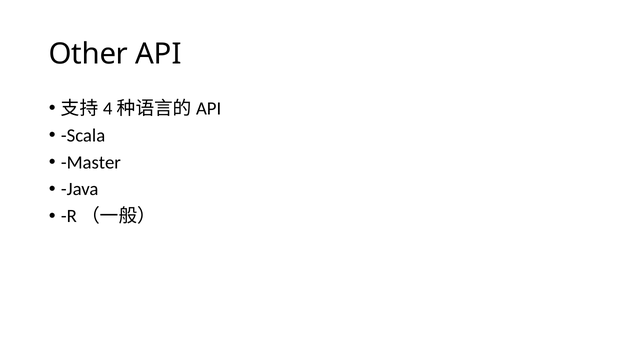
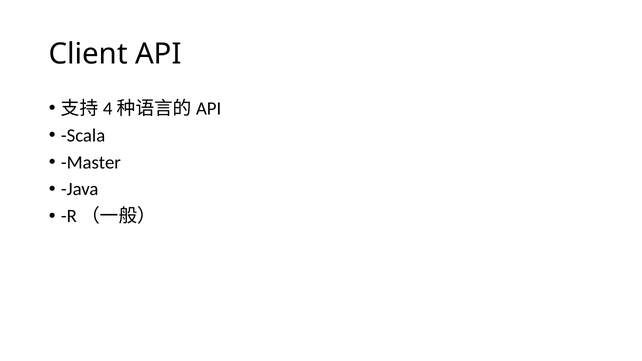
Other: Other -> Client
